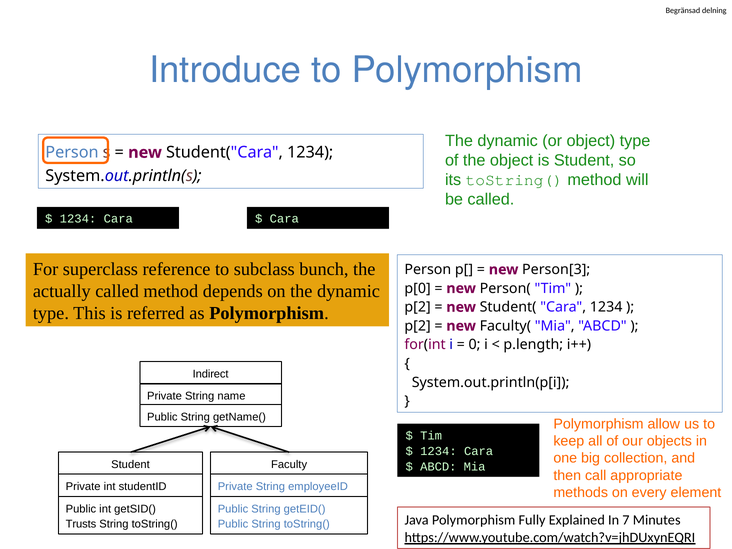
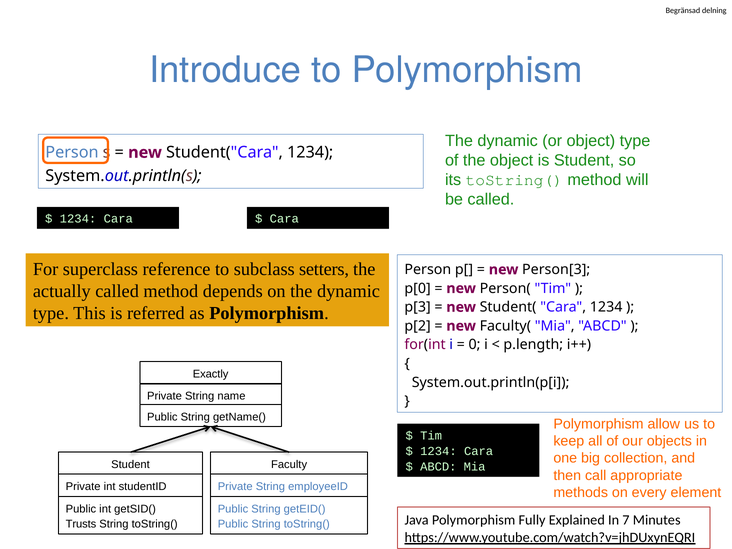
bunch: bunch -> setters
p[2 at (418, 307): p[2 -> p[3
Indirect: Indirect -> Exactly
